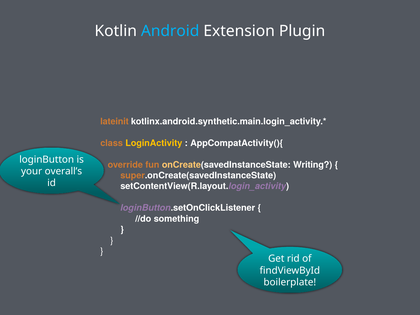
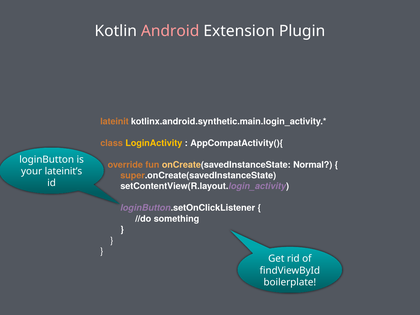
Android colour: light blue -> pink
Writing: Writing -> Normal
overall’s: overall’s -> lateinit’s
